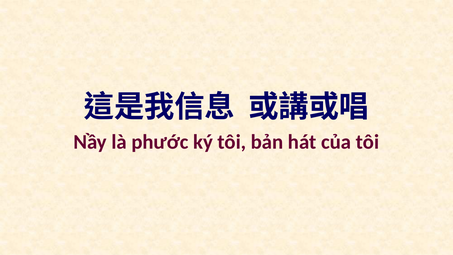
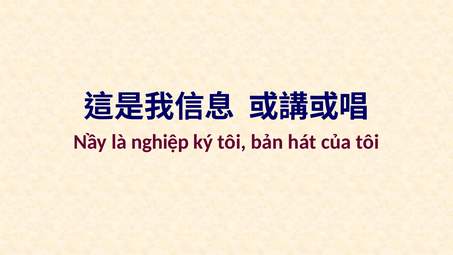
phước: phước -> nghiệp
